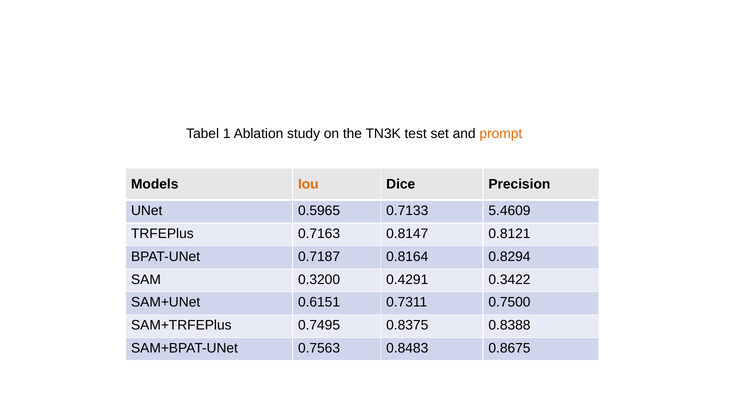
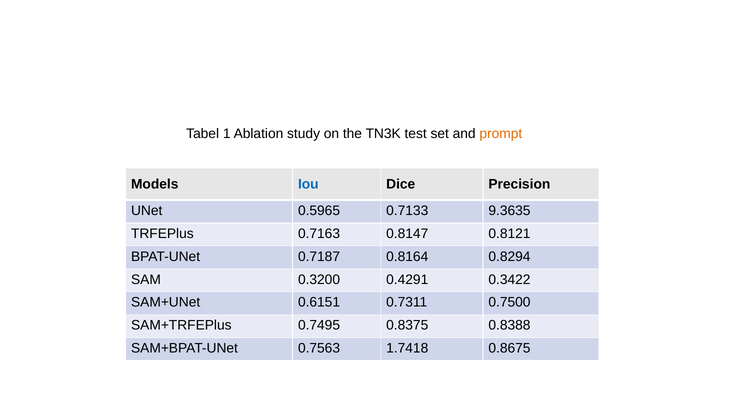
Iou colour: orange -> blue
5.4609: 5.4609 -> 9.3635
0.8483: 0.8483 -> 1.7418
